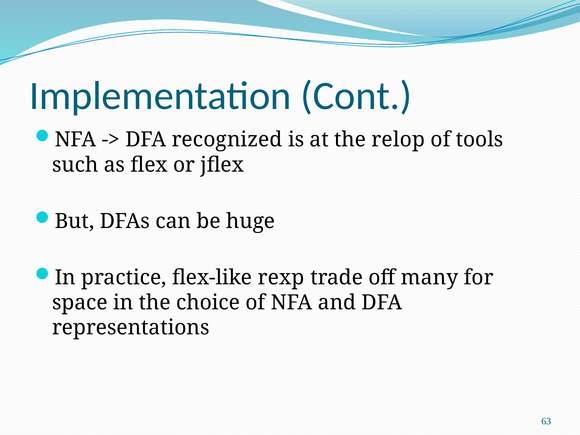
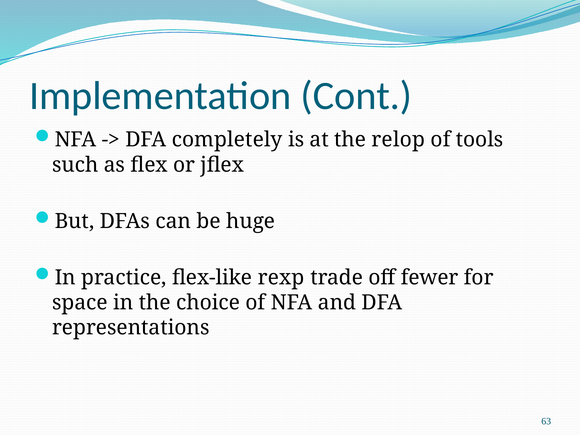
recognized: recognized -> completely
many: many -> fewer
